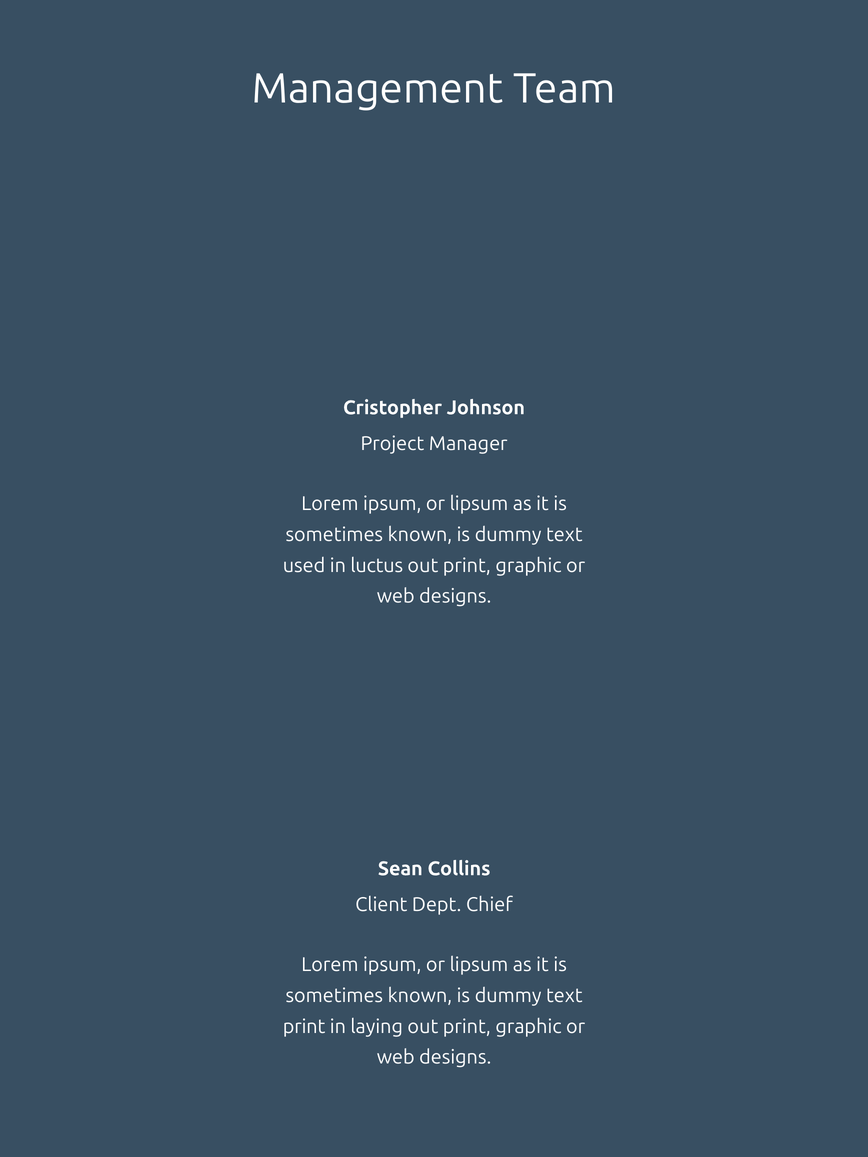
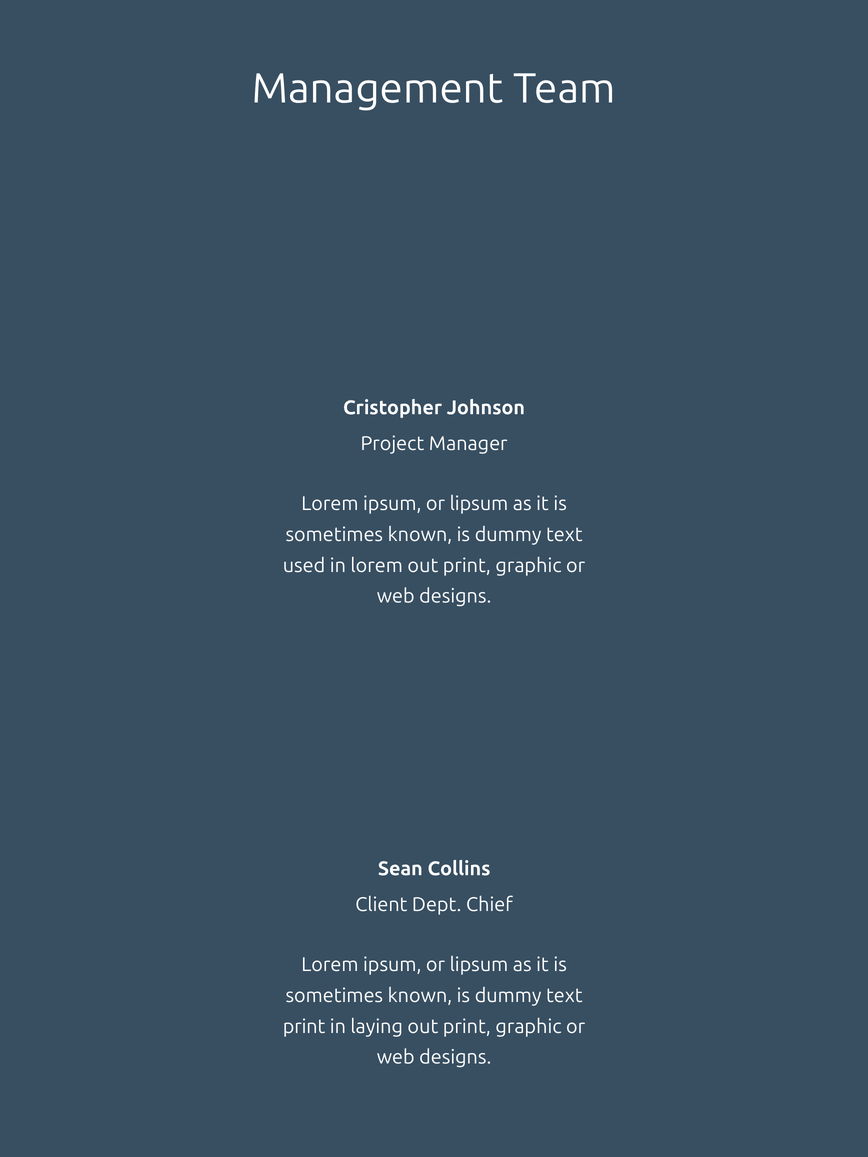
in luctus: luctus -> lorem
